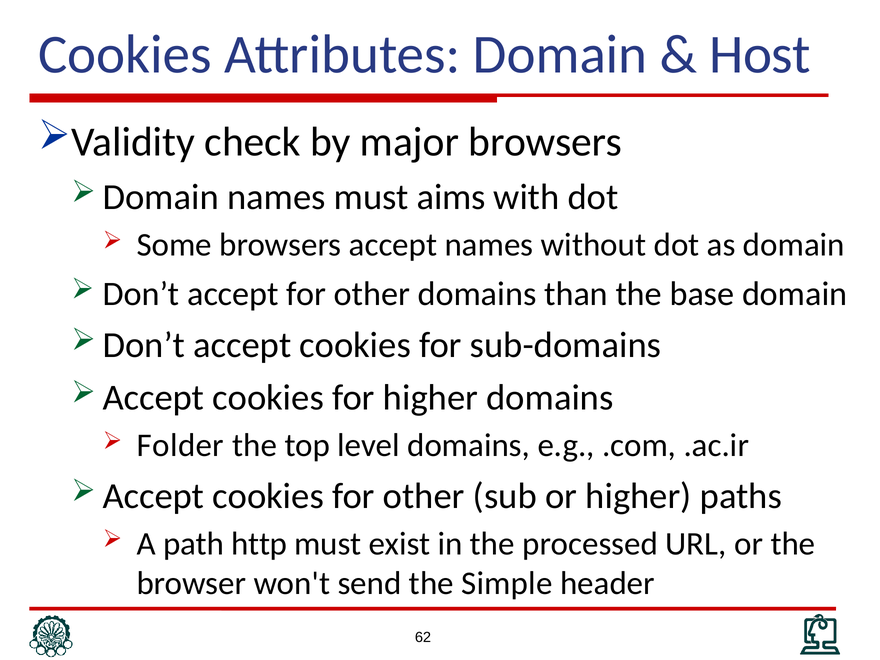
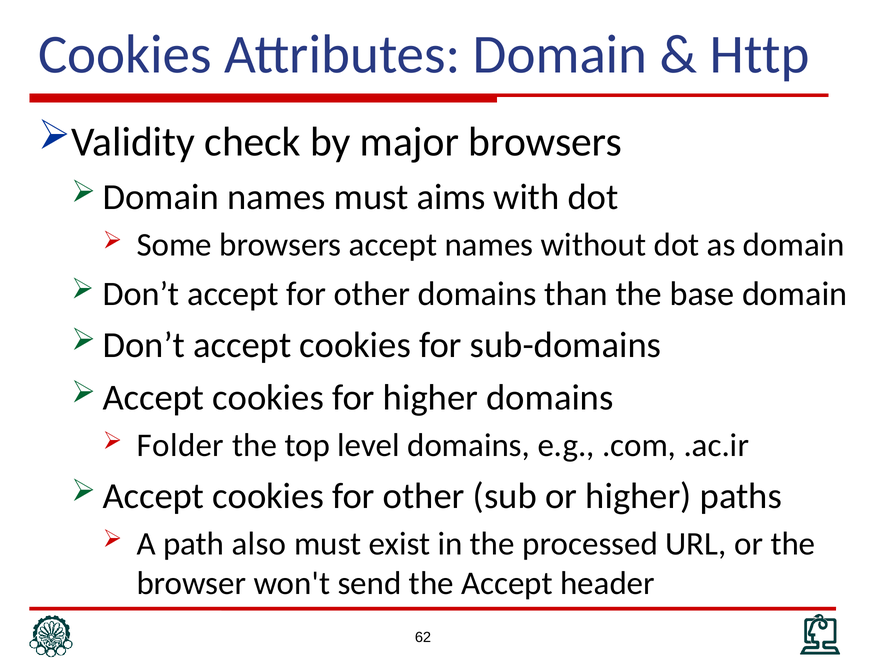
Host: Host -> Http
http: http -> also
the Simple: Simple -> Accept
